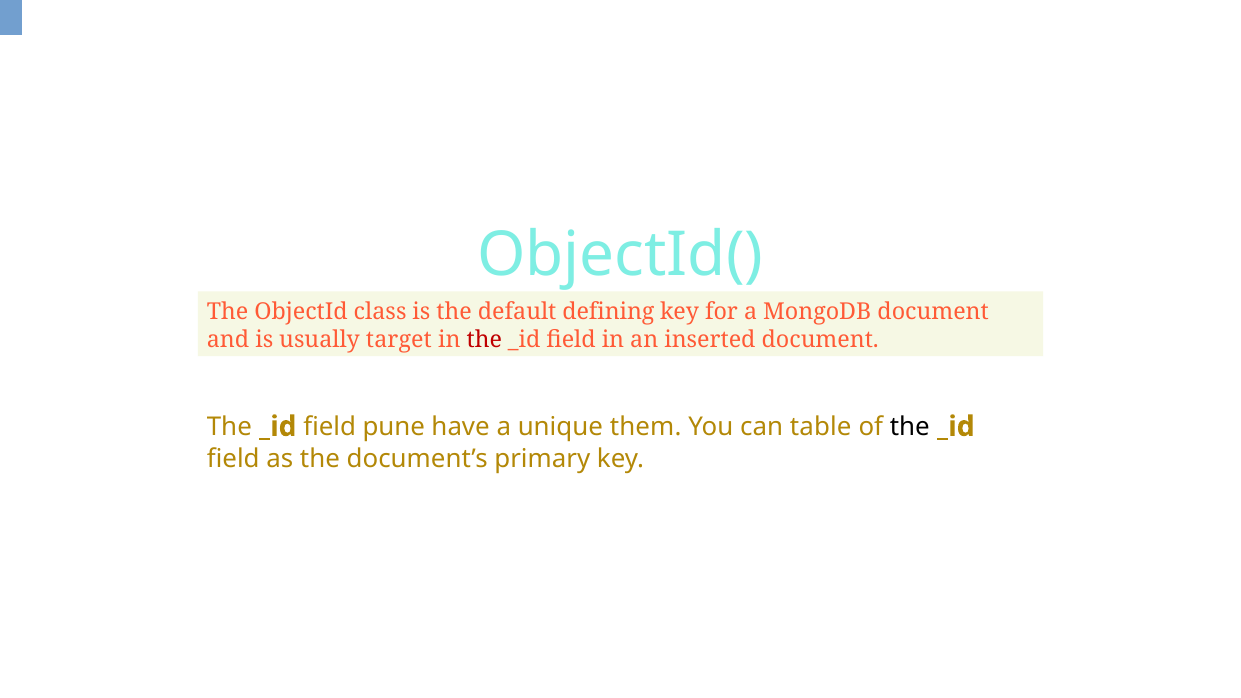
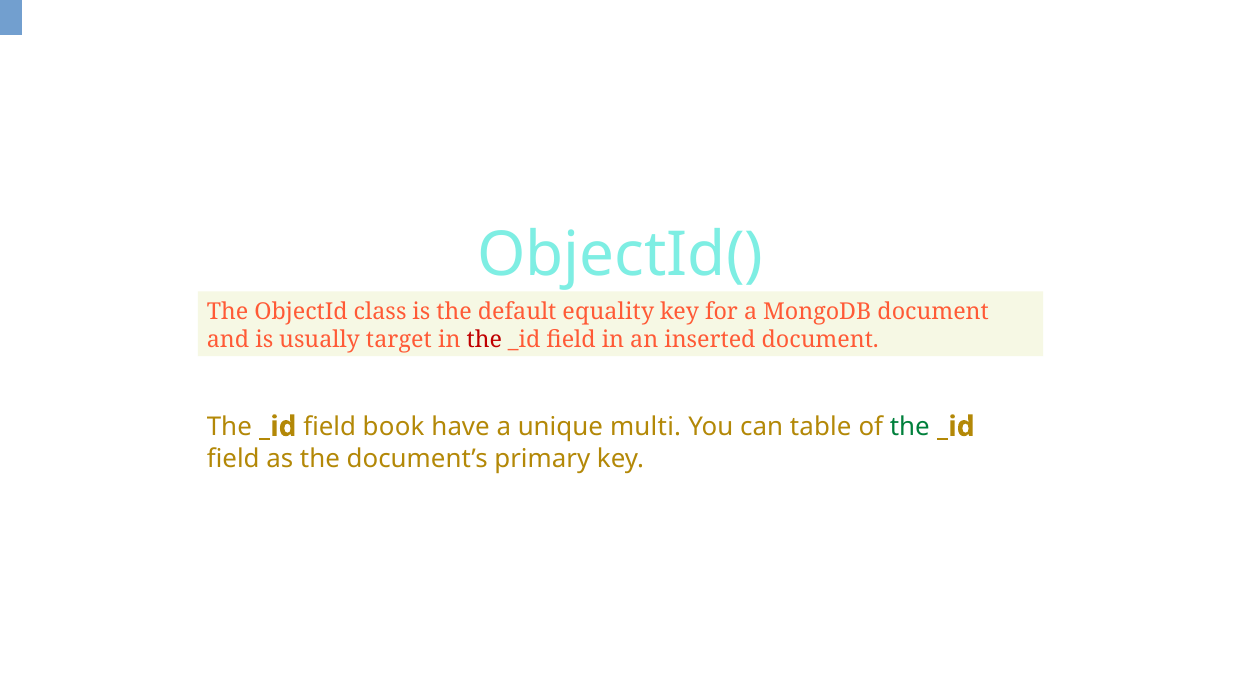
defining: defining -> equality
pune: pune -> book
them: them -> multi
the at (910, 427) colour: black -> green
